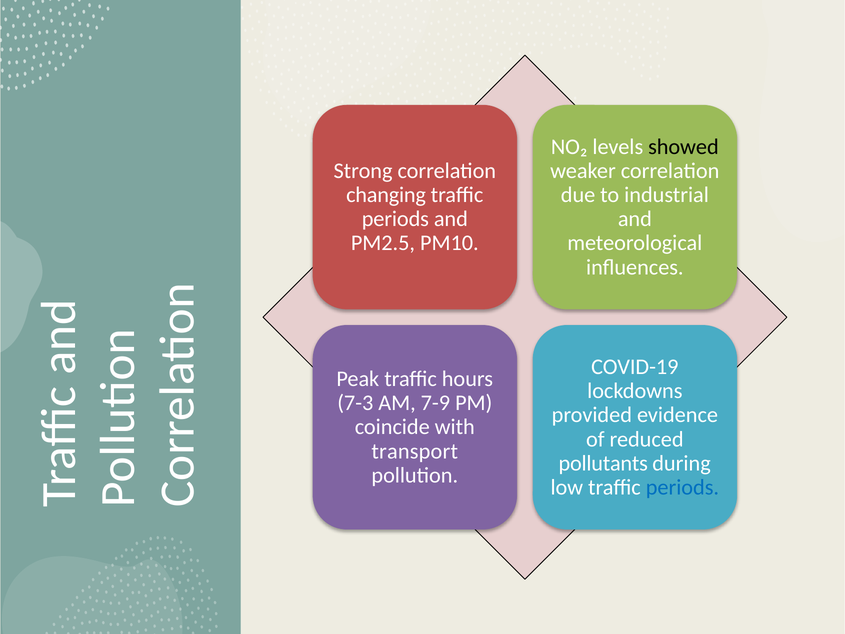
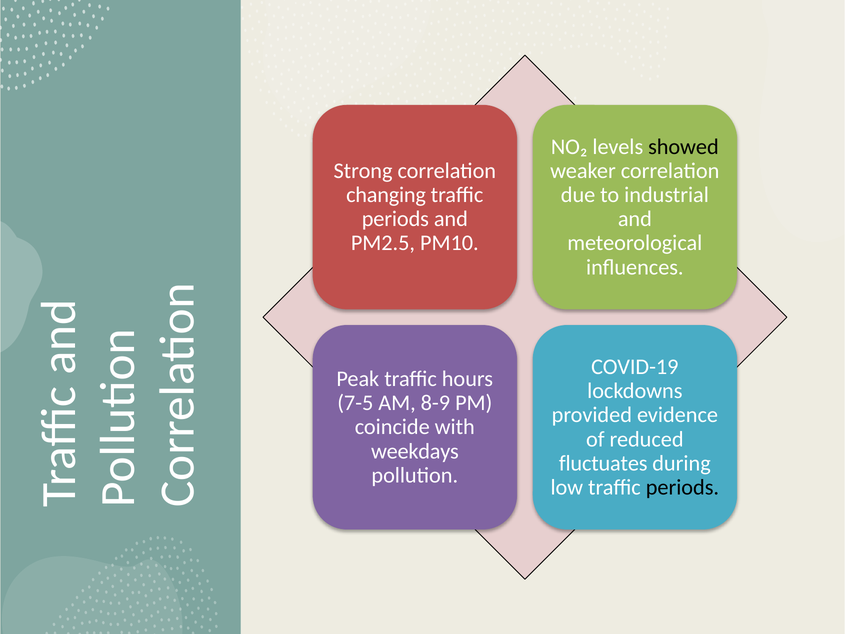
7-3: 7-3 -> 7-5
7-9: 7-9 -> 8-9
transport: transport -> weekdays
pollutants: pollutants -> fluctuates
periods at (682, 487) colour: blue -> black
